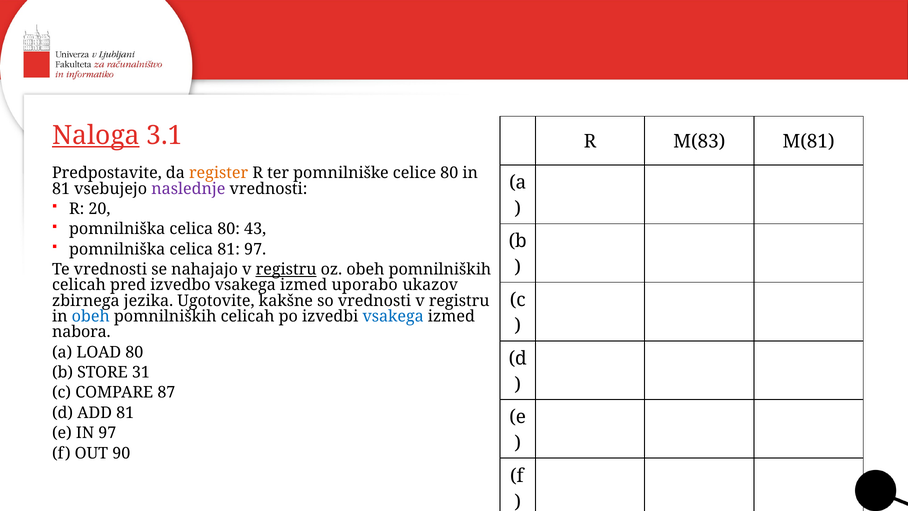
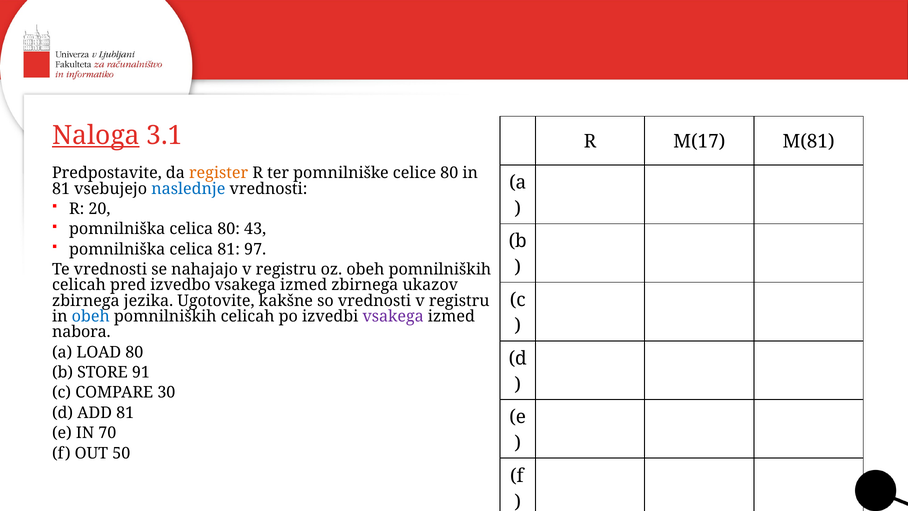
M(83: M(83 -> M(17
naslednje colour: purple -> blue
registru at (286, 269) underline: present -> none
izmed uporabo: uporabo -> zbirnega
vsakega at (393, 316) colour: blue -> purple
31: 31 -> 91
87: 87 -> 30
IN 97: 97 -> 70
90: 90 -> 50
